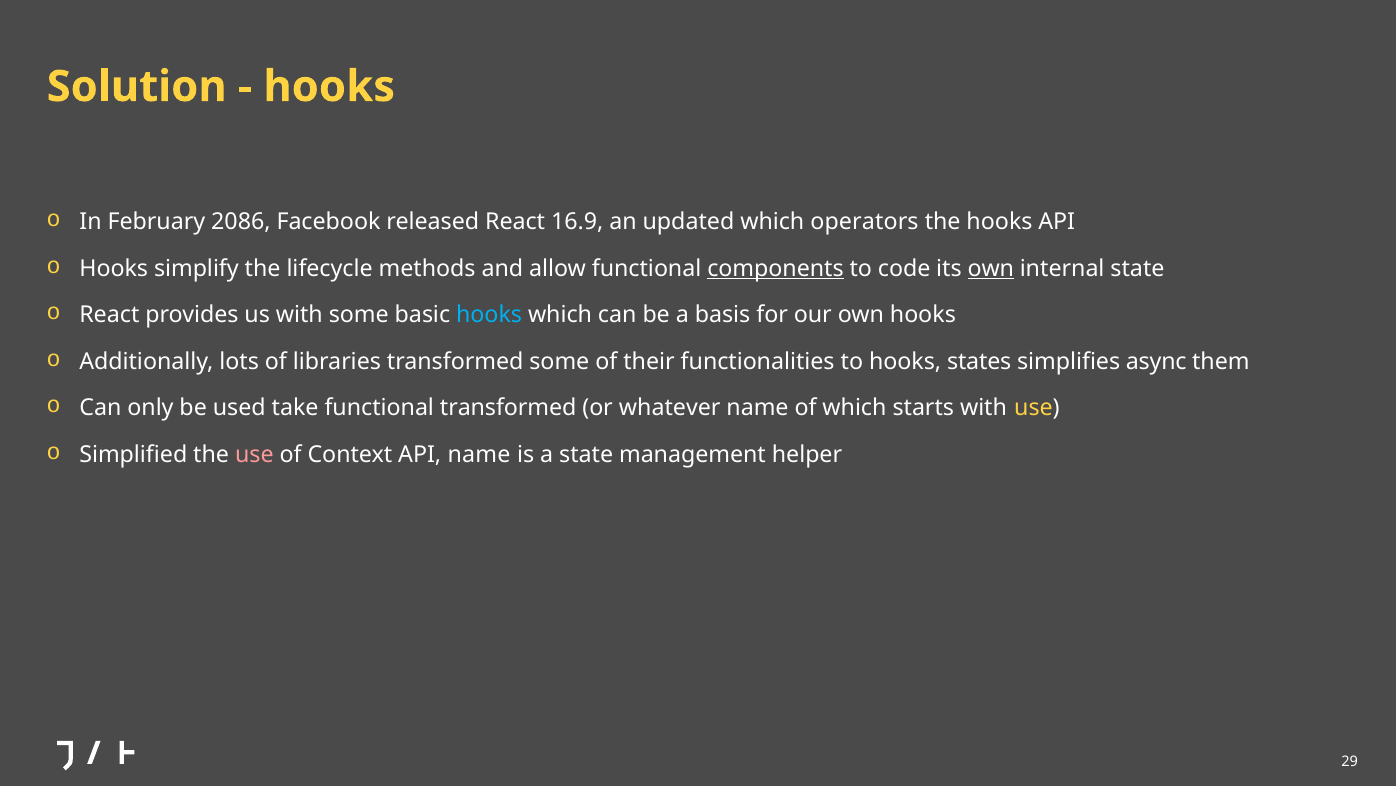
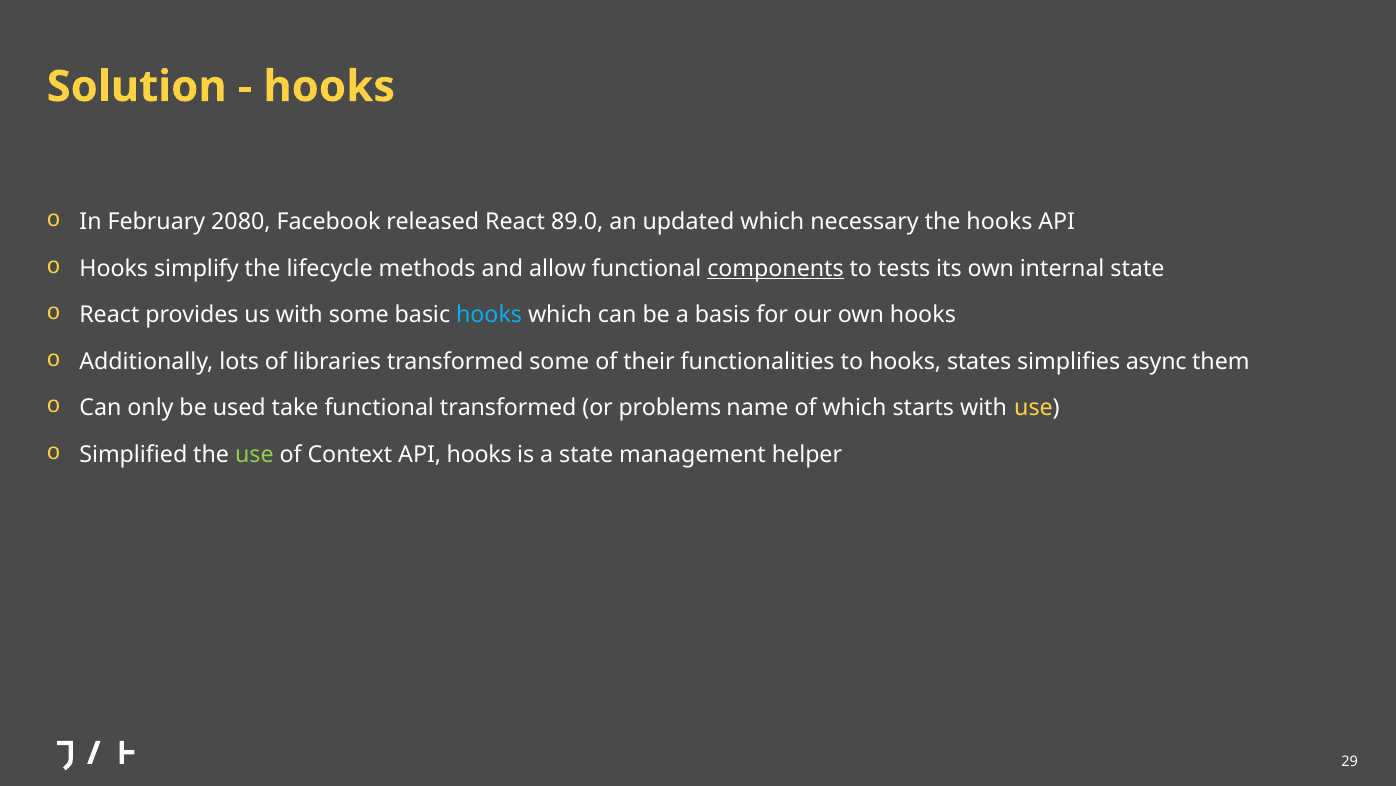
2086: 2086 -> 2080
16.9: 16.9 -> 89.0
operators: operators -> necessary
code: code -> tests
own at (991, 268) underline: present -> none
whatever: whatever -> problems
use at (254, 454) colour: pink -> light green
API name: name -> hooks
